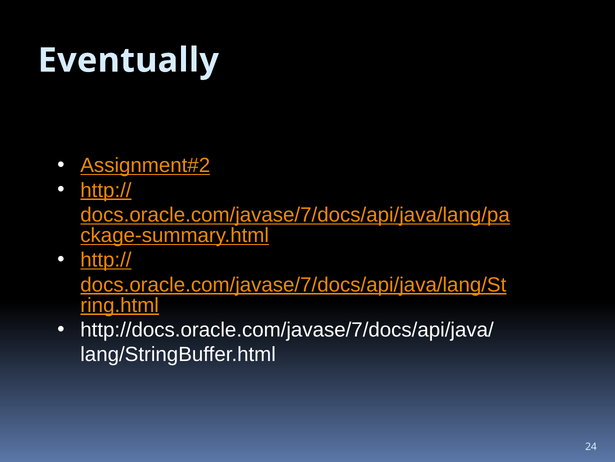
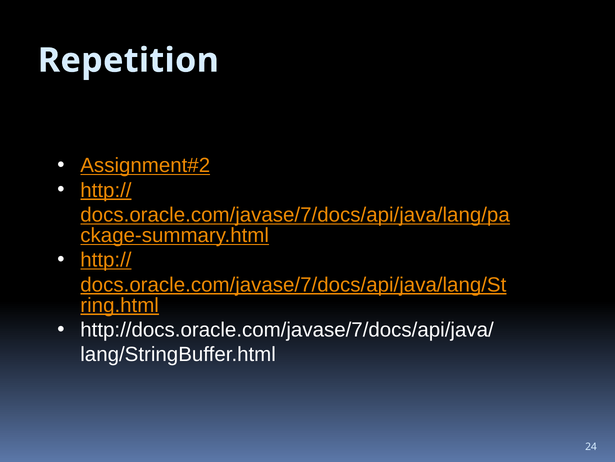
Eventually: Eventually -> Repetition
